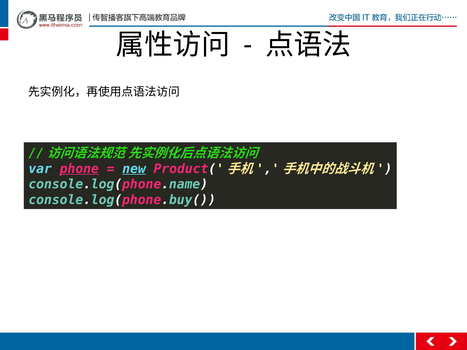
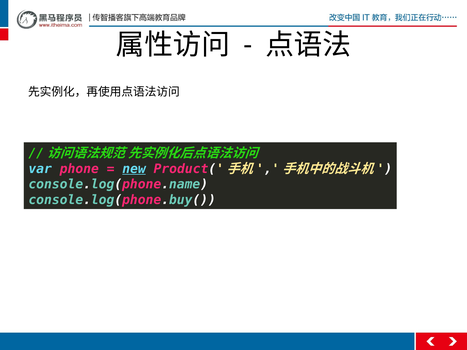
phone underline: present -> none
